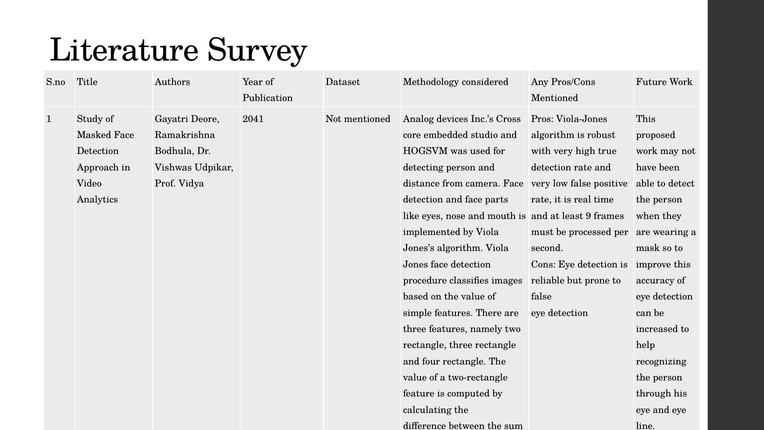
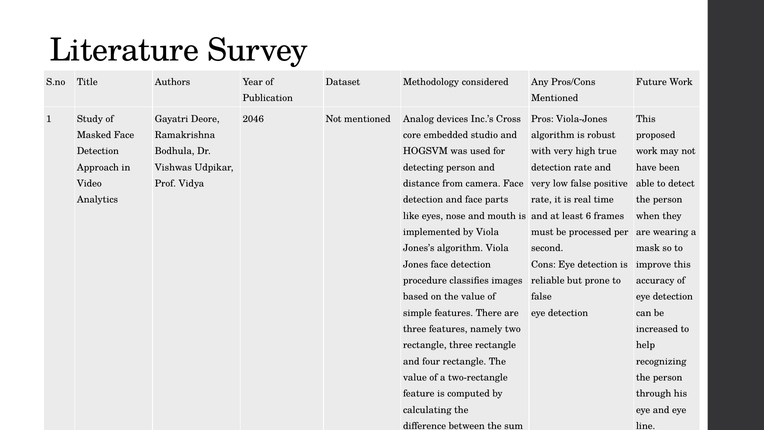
2041: 2041 -> 2046
9: 9 -> 6
